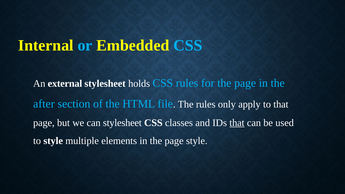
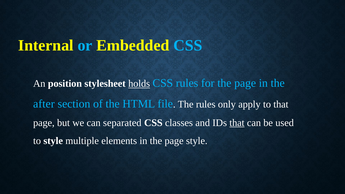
external: external -> position
holds underline: none -> present
can stylesheet: stylesheet -> separated
